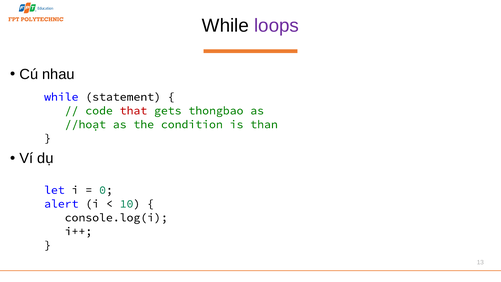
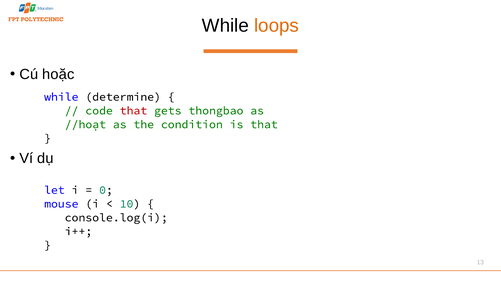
loops colour: purple -> orange
nhau: nhau -> hoặc
statement: statement -> determine
is than: than -> that
alert: alert -> mouse
